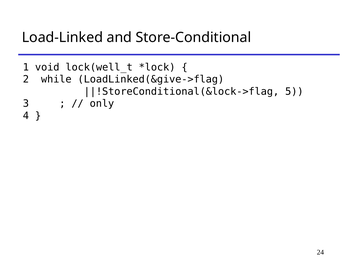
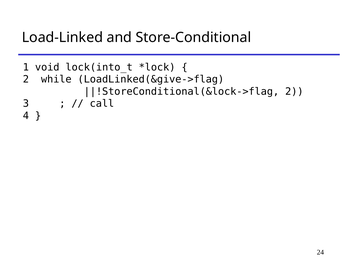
lock(well_t: lock(well_t -> lock(into_t
5 at (294, 92): 5 -> 2
only: only -> call
